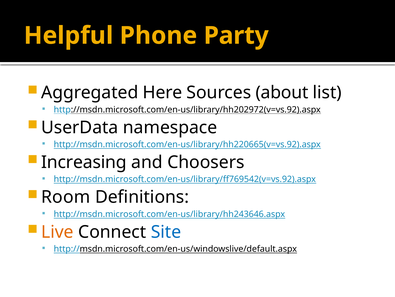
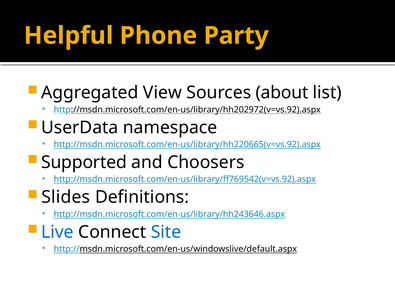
Here: Here -> View
Increasing: Increasing -> Supported
Room: Room -> Slides
Live colour: orange -> blue
